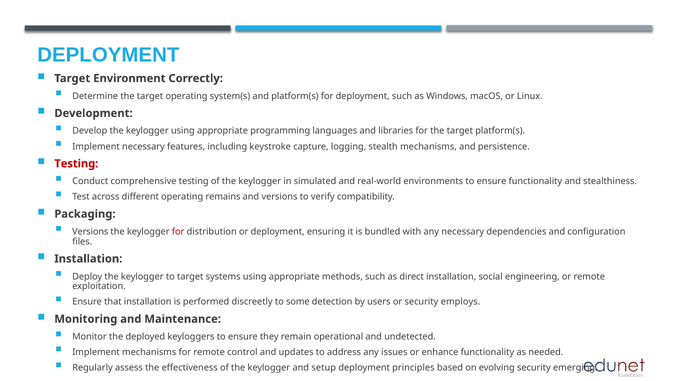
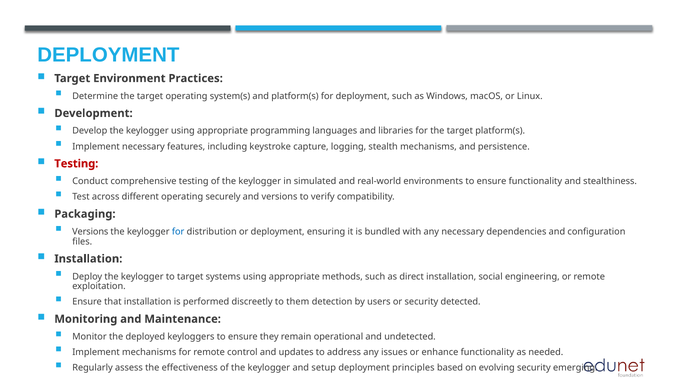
Correctly: Correctly -> Practices
remains: remains -> securely
for at (178, 232) colour: red -> blue
some: some -> them
employs: employs -> detected
